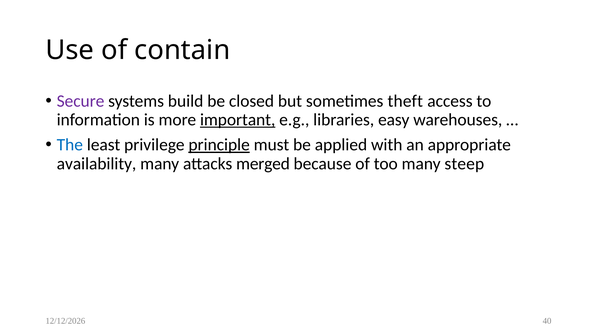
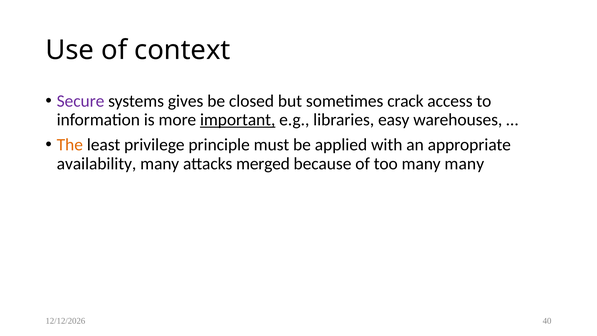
contain: contain -> context
build: build -> gives
theft: theft -> crack
The colour: blue -> orange
principle underline: present -> none
many steep: steep -> many
